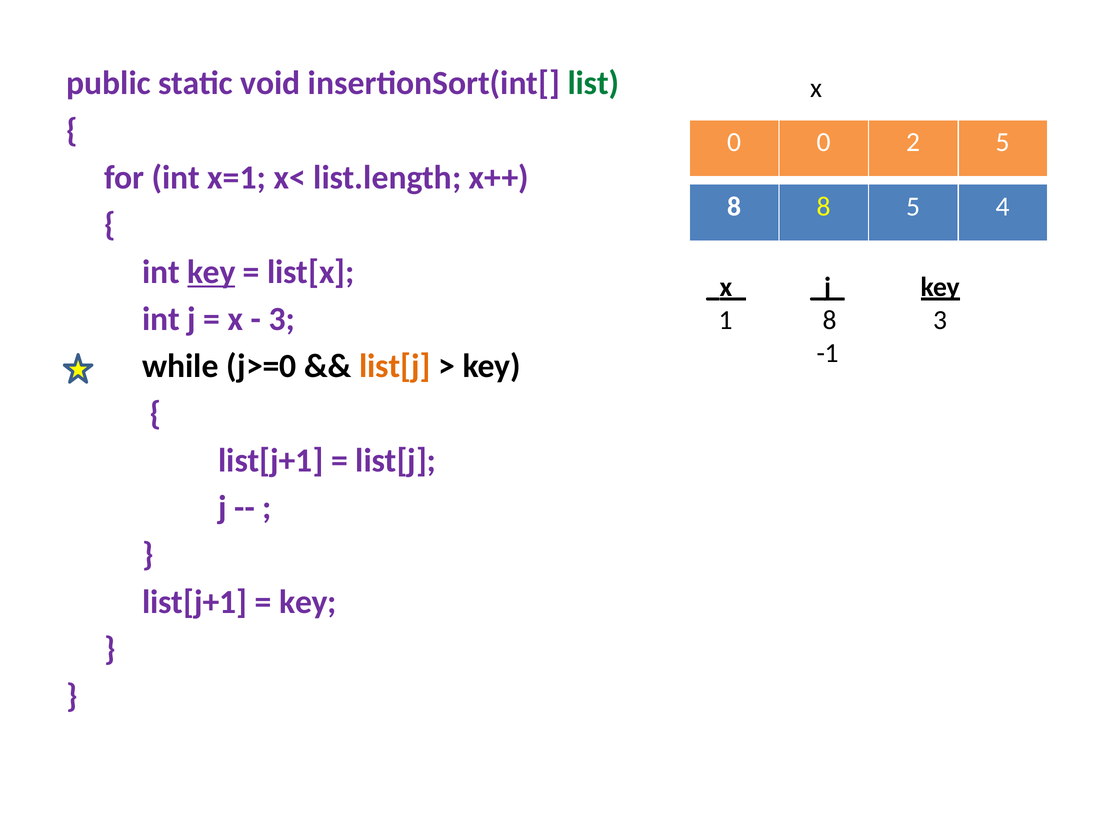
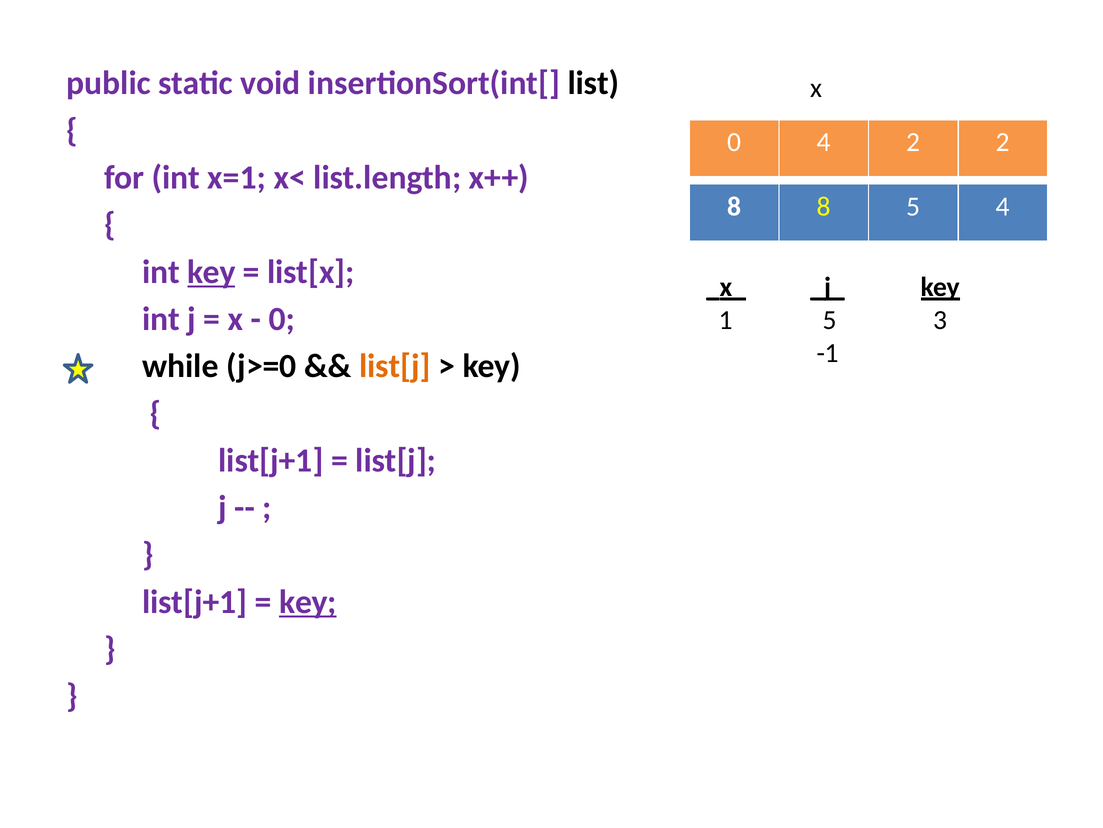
list colour: green -> black
0 0: 0 -> 4
2 5: 5 -> 2
3 at (282, 319): 3 -> 0
1 8: 8 -> 5
key at (308, 601) underline: none -> present
